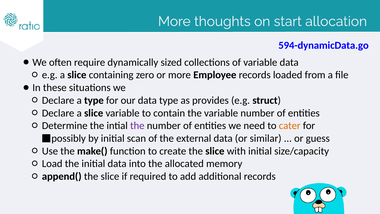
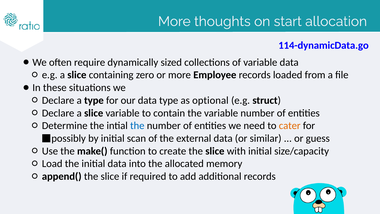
594-dynamicData.go: 594-dynamicData.go -> 114-dynamicData.go
provides: provides -> optional
the at (137, 126) colour: purple -> blue
